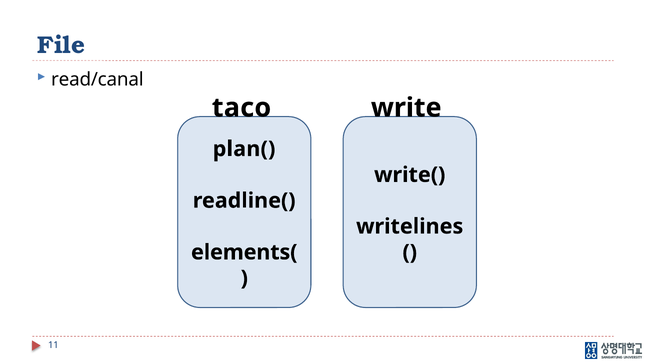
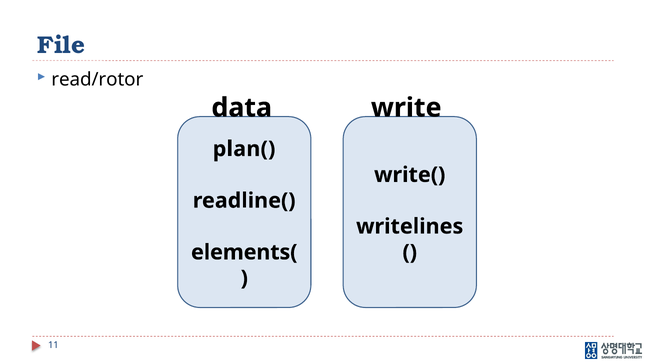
read/canal: read/canal -> read/rotor
taco: taco -> data
